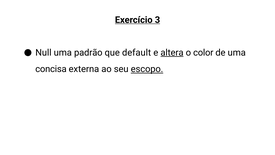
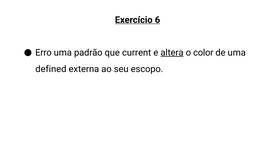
3: 3 -> 6
Null: Null -> Erro
default: default -> current
concisa: concisa -> defined
escopo underline: present -> none
